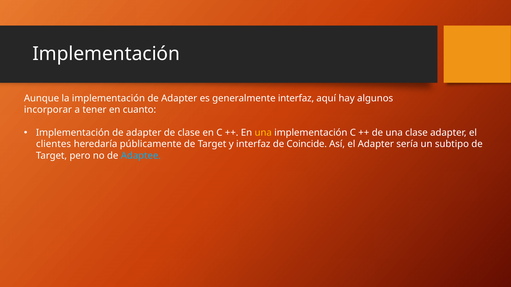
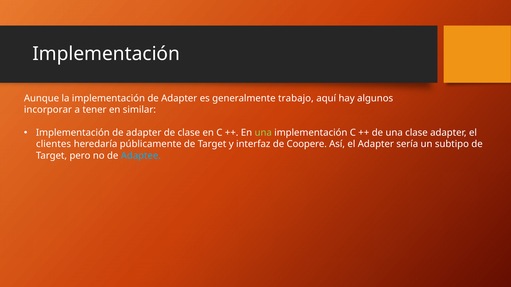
generalmente interfaz: interfaz -> trabajo
cuanto: cuanto -> similar
una at (263, 133) colour: yellow -> light green
Coincide: Coincide -> Coopere
